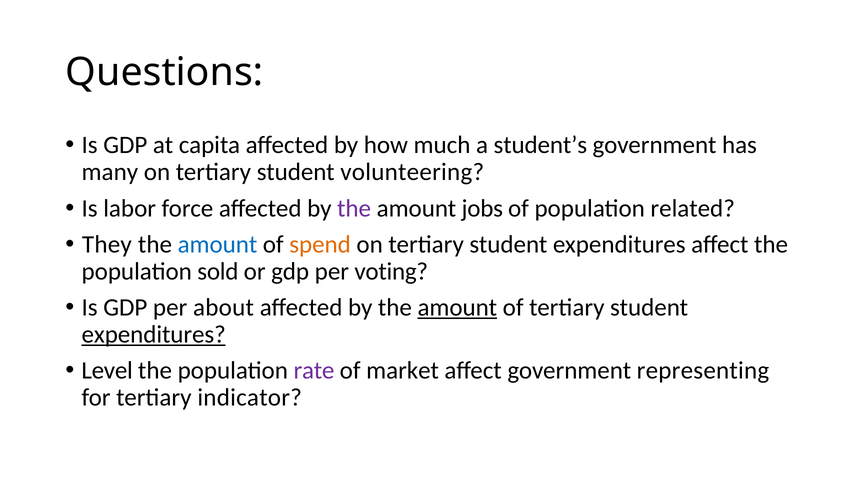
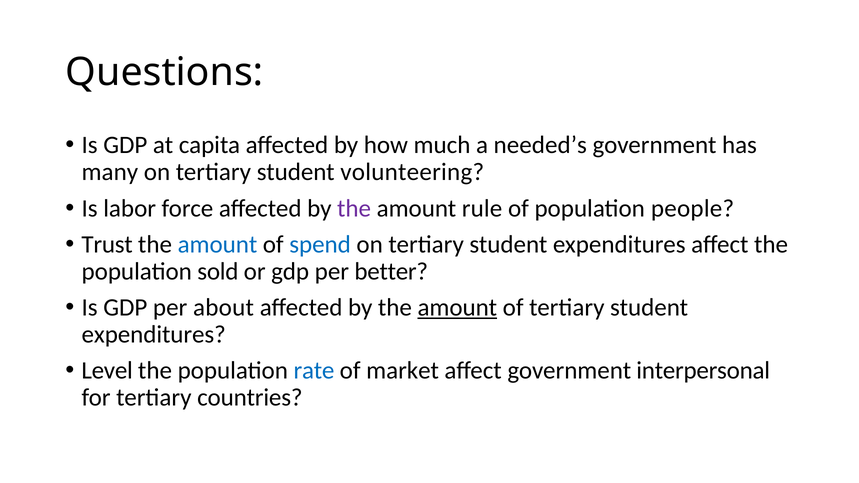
student’s: student’s -> needed’s
jobs: jobs -> rule
related: related -> people
They: They -> Trust
spend colour: orange -> blue
voting: voting -> better
expenditures at (154, 334) underline: present -> none
rate colour: purple -> blue
representing: representing -> interpersonal
indicator: indicator -> countries
